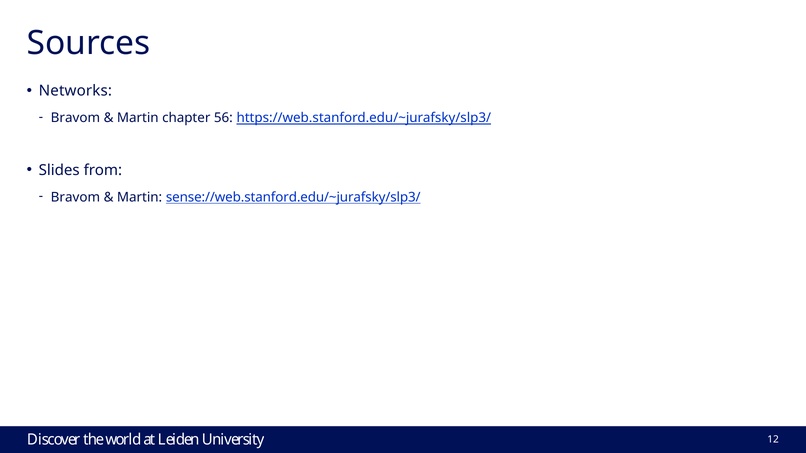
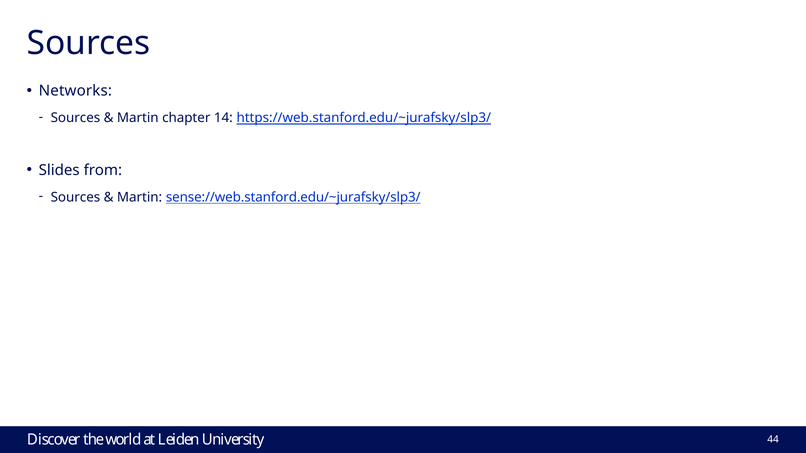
Bravom at (75, 118): Bravom -> Sources
56: 56 -> 14
Bravom at (75, 197): Bravom -> Sources
12: 12 -> 44
